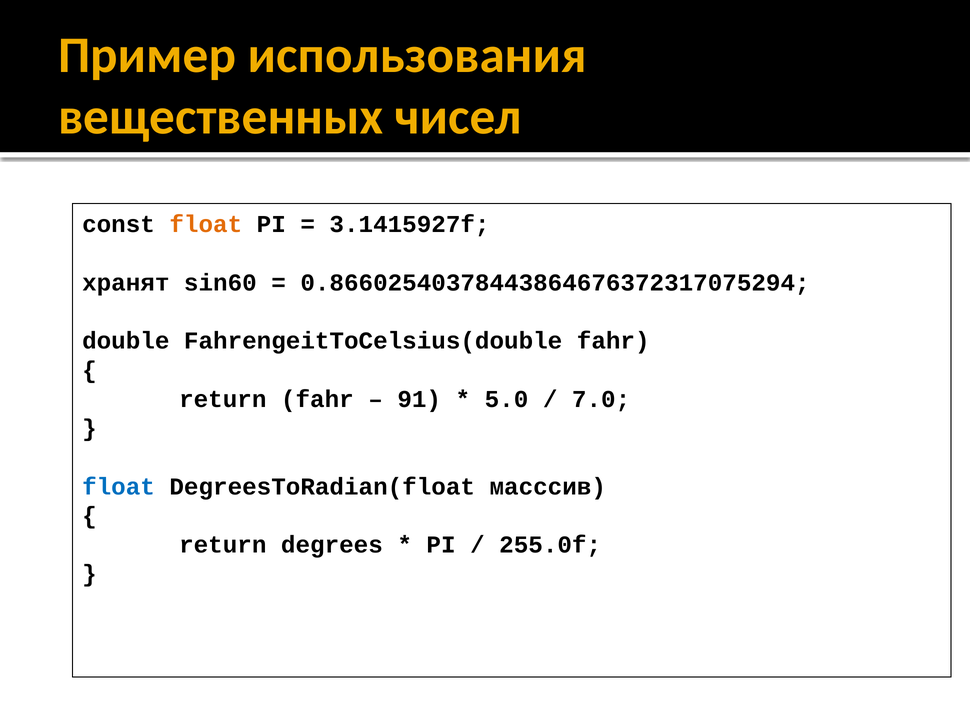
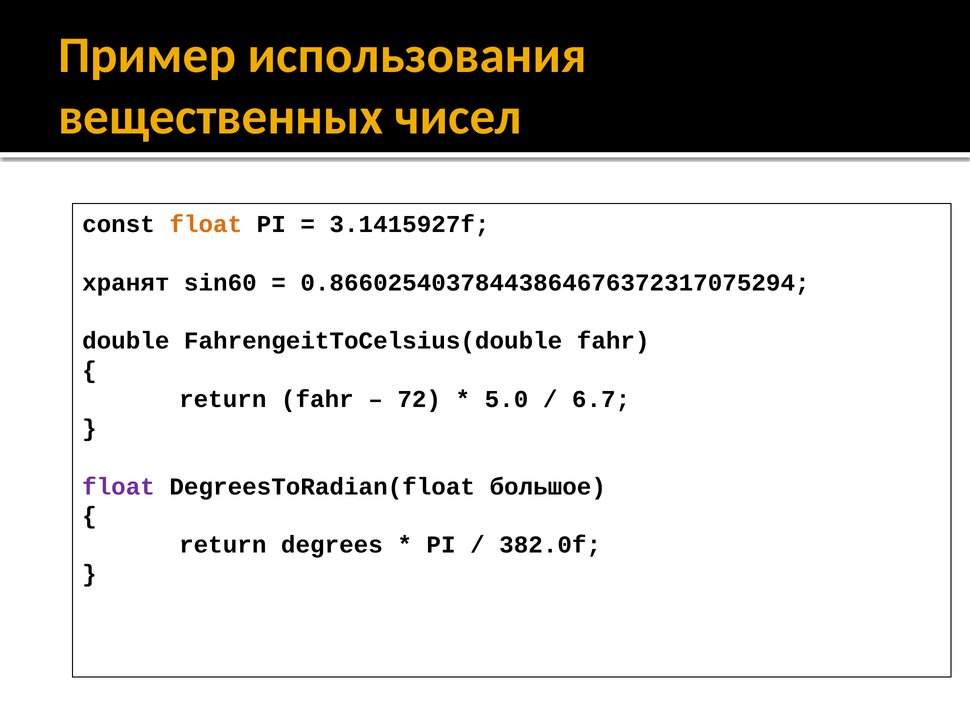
91: 91 -> 72
7.0: 7.0 -> 6.7
float at (119, 486) colour: blue -> purple
масссив: масссив -> большое
255.0f: 255.0f -> 382.0f
